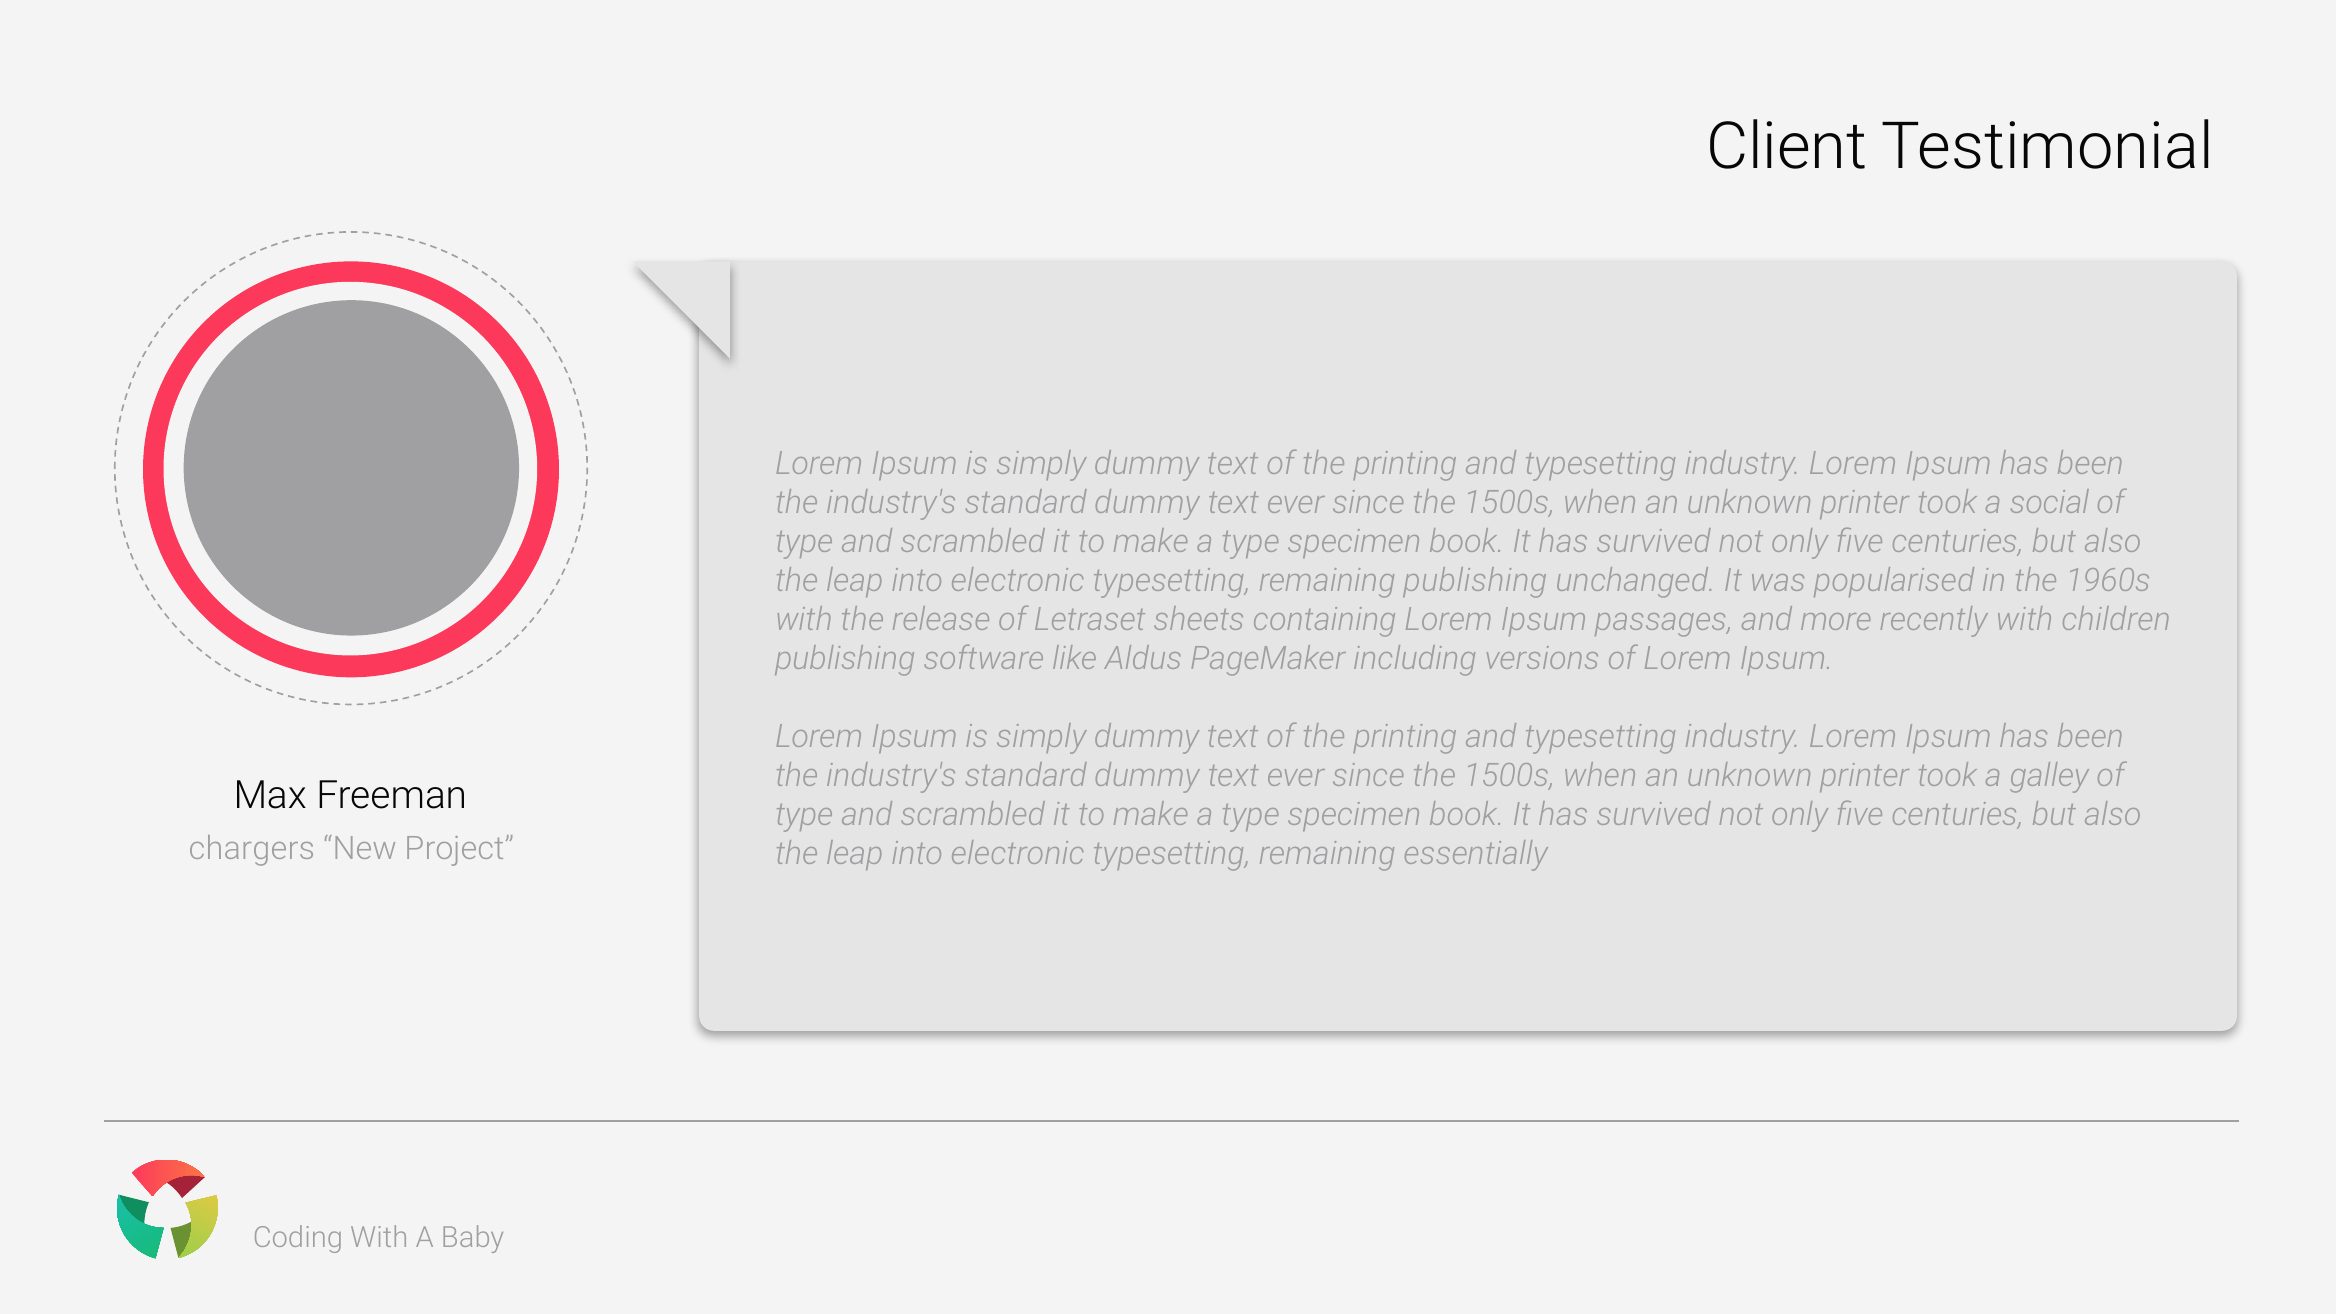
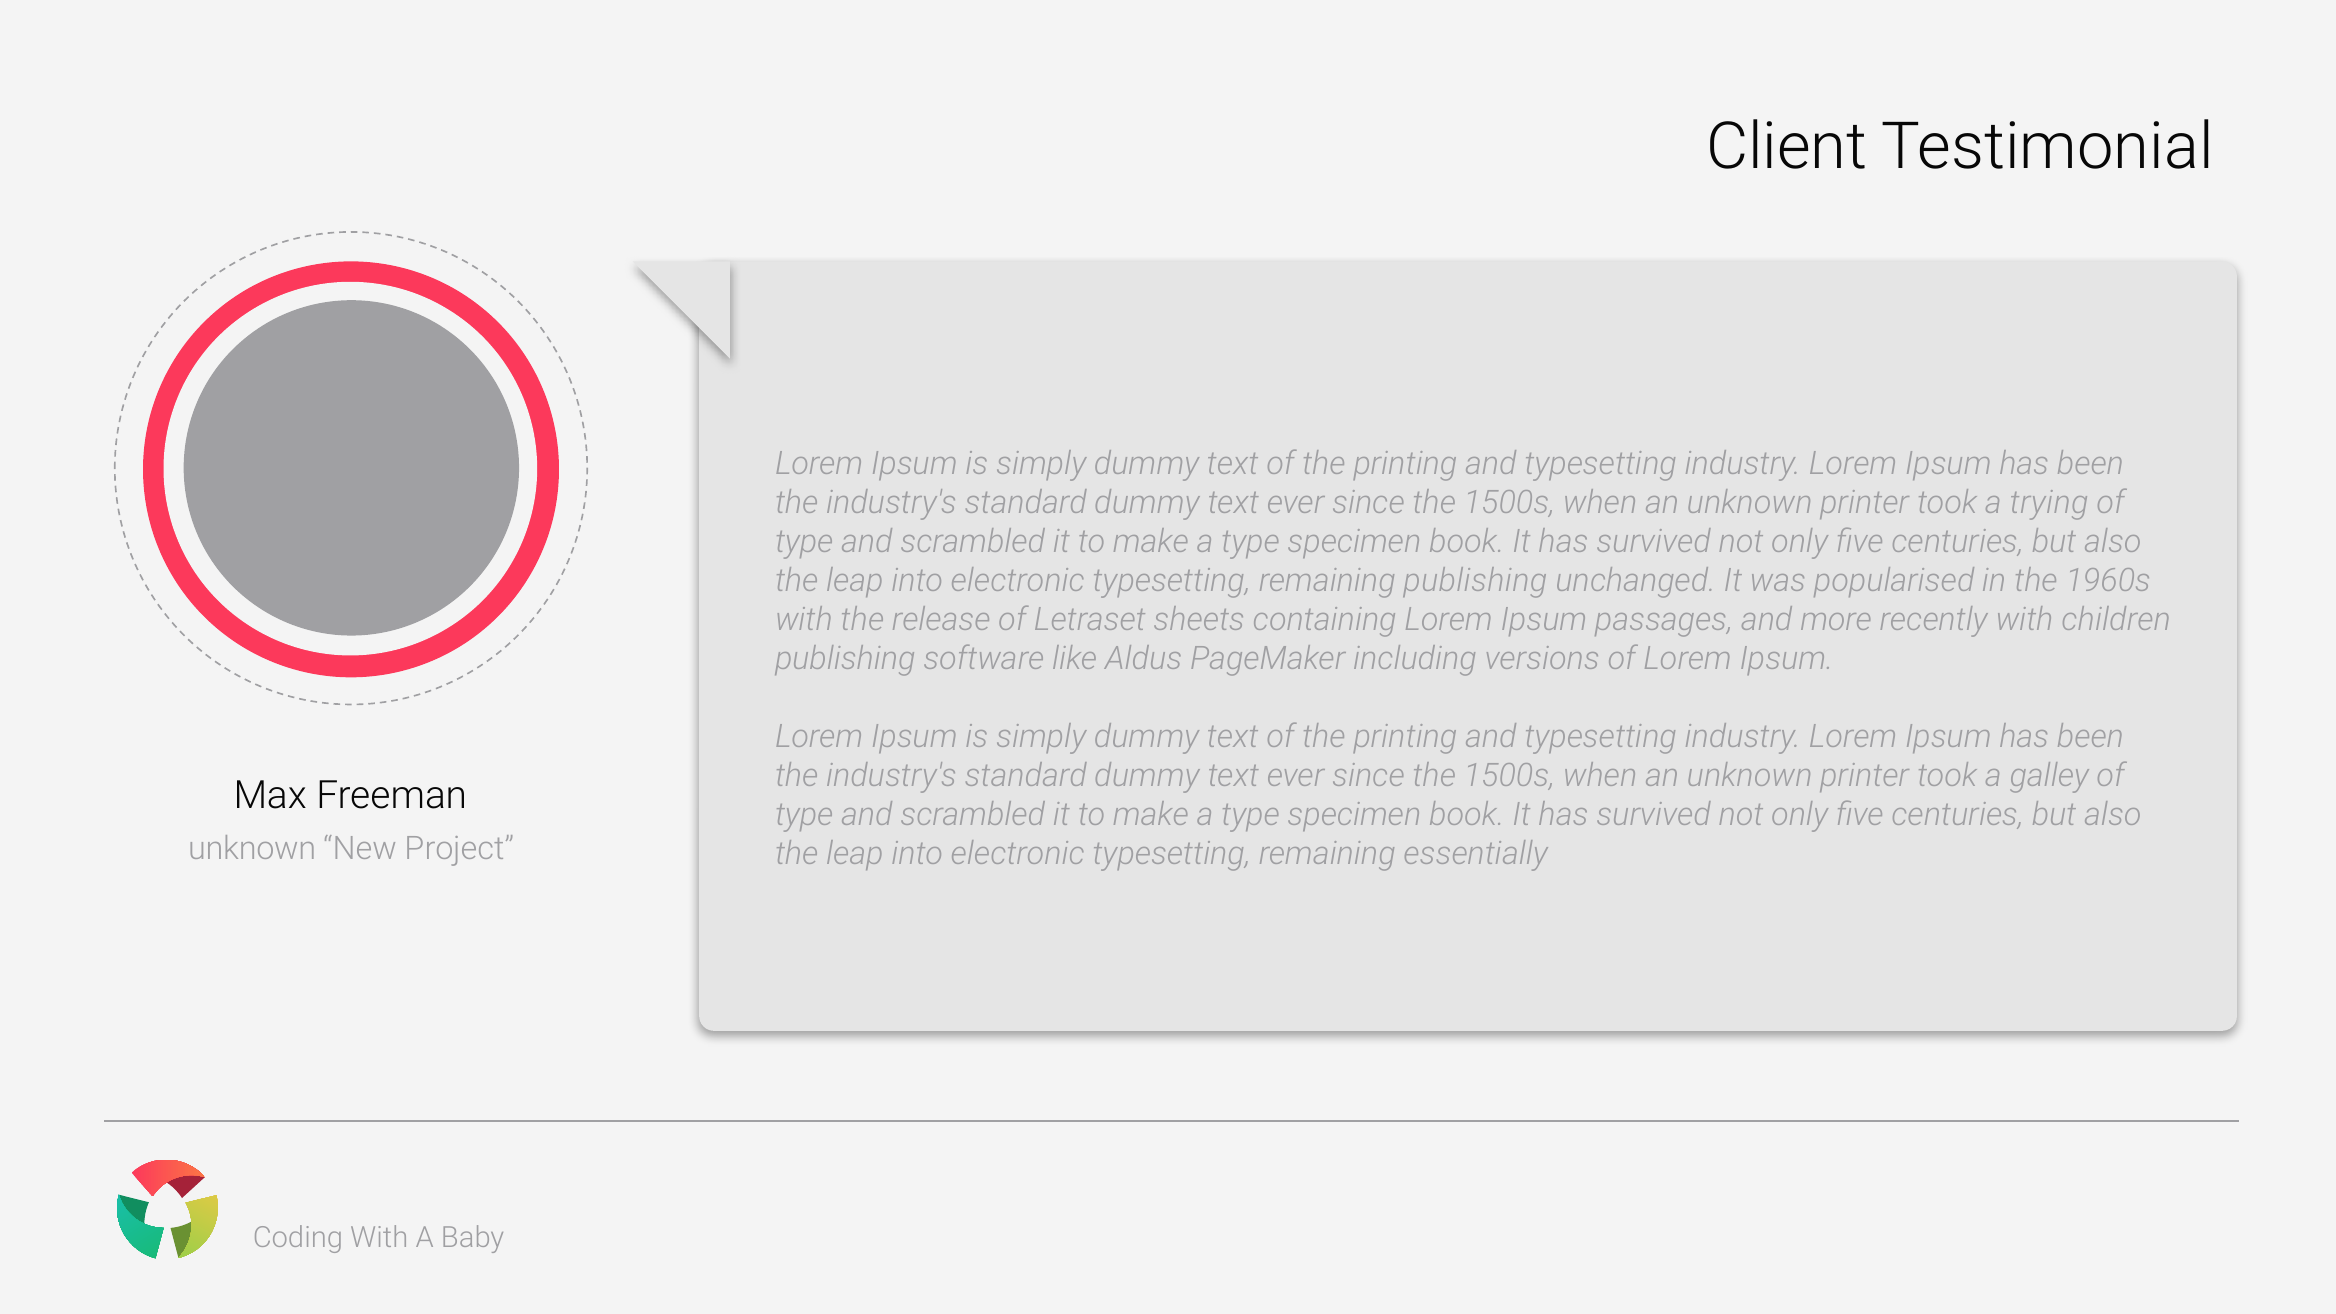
social: social -> trying
chargers at (252, 848): chargers -> unknown
